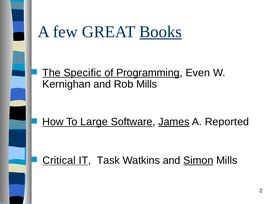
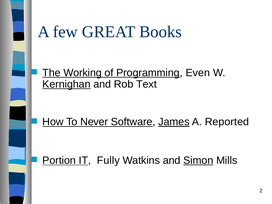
Books underline: present -> none
Specific: Specific -> Working
Kernighan underline: none -> present
Rob Mills: Mills -> Text
Large: Large -> Never
Critical: Critical -> Portion
Task: Task -> Fully
